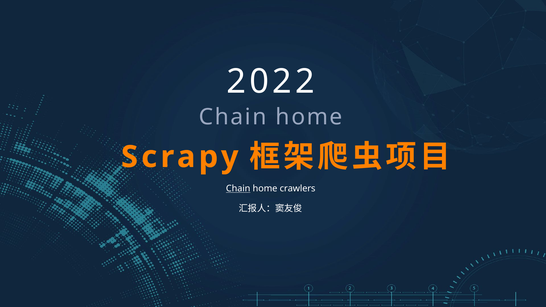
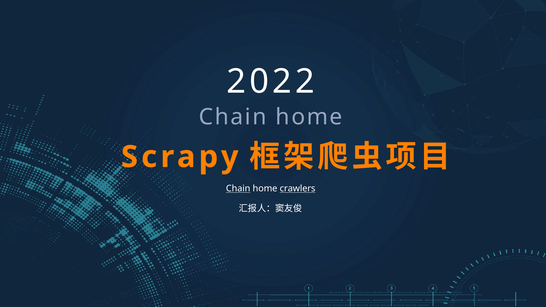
crawlers underline: none -> present
